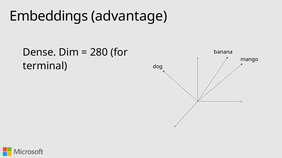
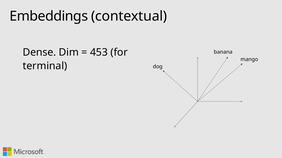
advantage: advantage -> contextual
280: 280 -> 453
